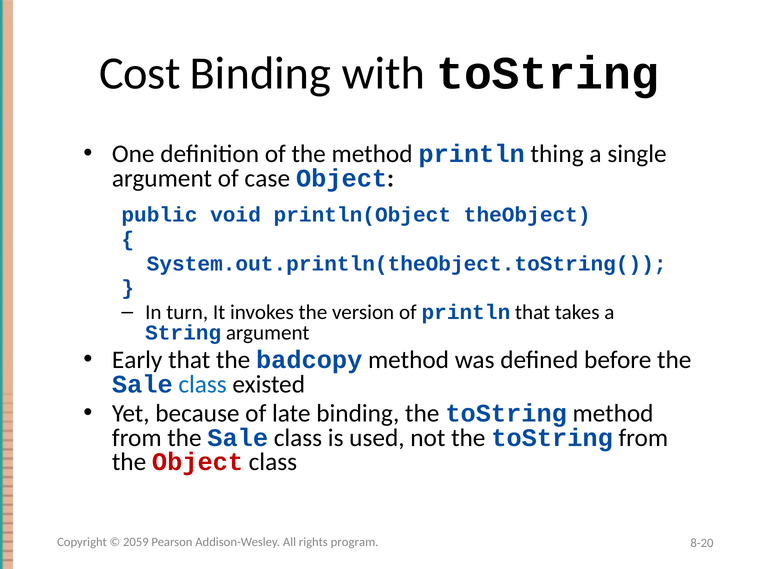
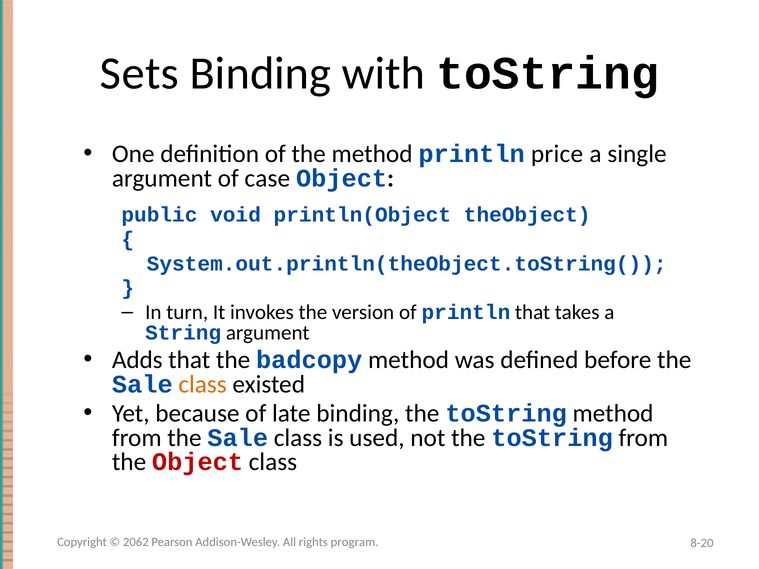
Cost: Cost -> Sets
thing: thing -> price
Early: Early -> Adds
class at (203, 384) colour: blue -> orange
2059: 2059 -> 2062
